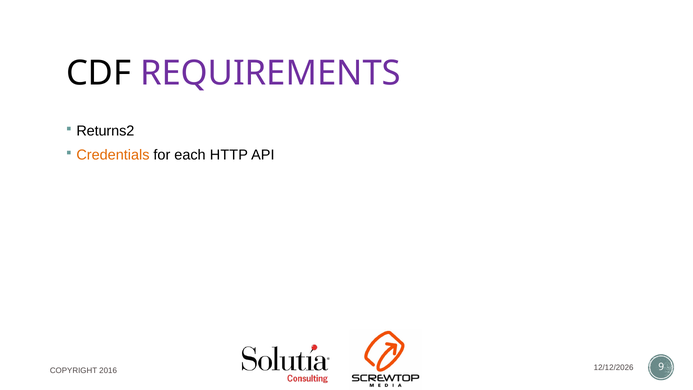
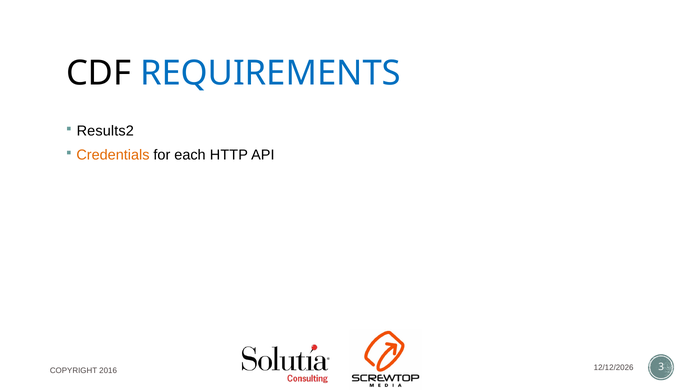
REQUIREMENTS colour: purple -> blue
Returns2: Returns2 -> Results2
9: 9 -> 3
